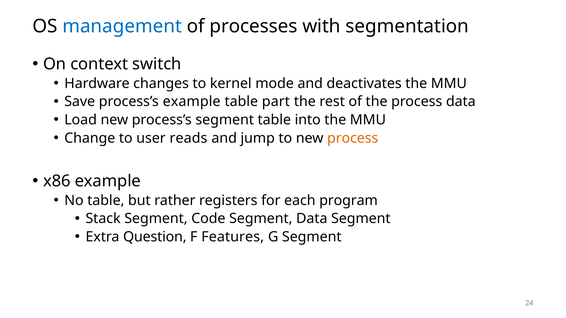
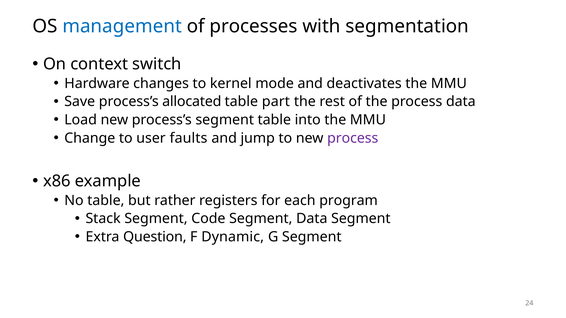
process’s example: example -> allocated
reads: reads -> faults
process at (353, 138) colour: orange -> purple
Features: Features -> Dynamic
